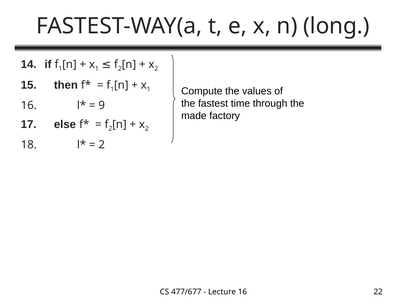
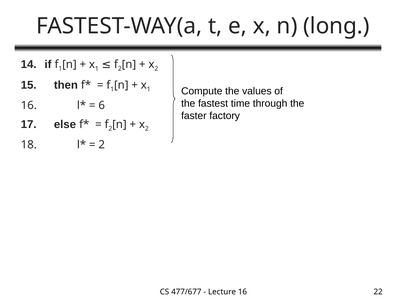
9: 9 -> 6
made: made -> faster
